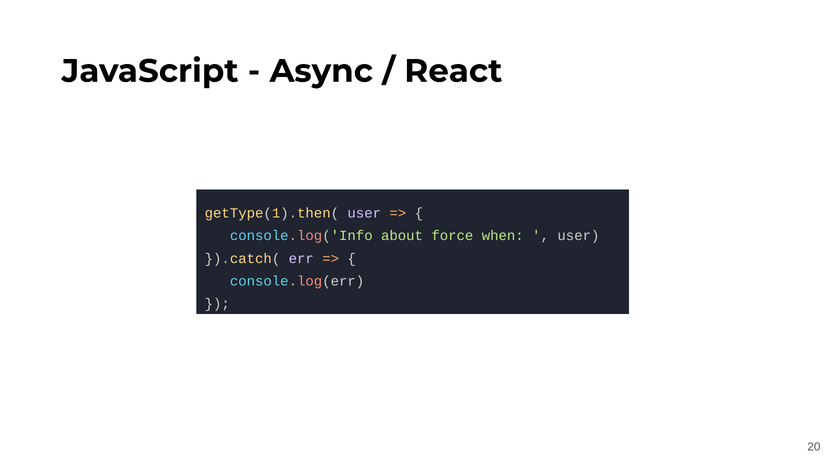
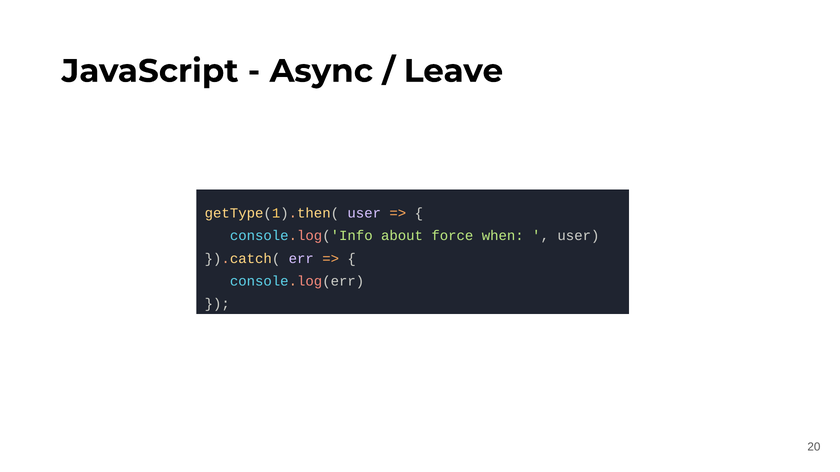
React: React -> Leave
